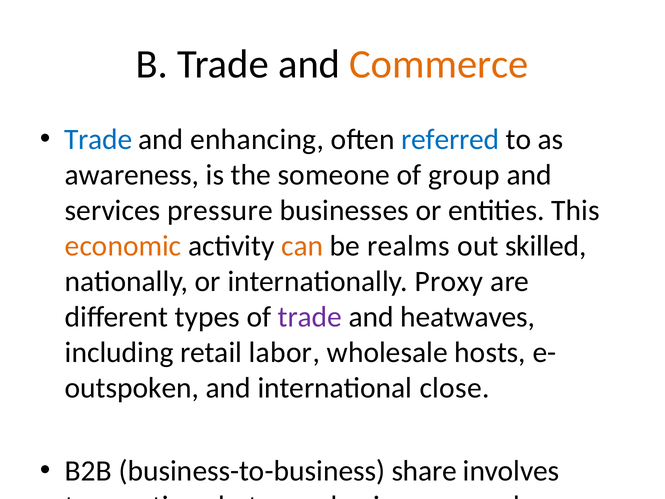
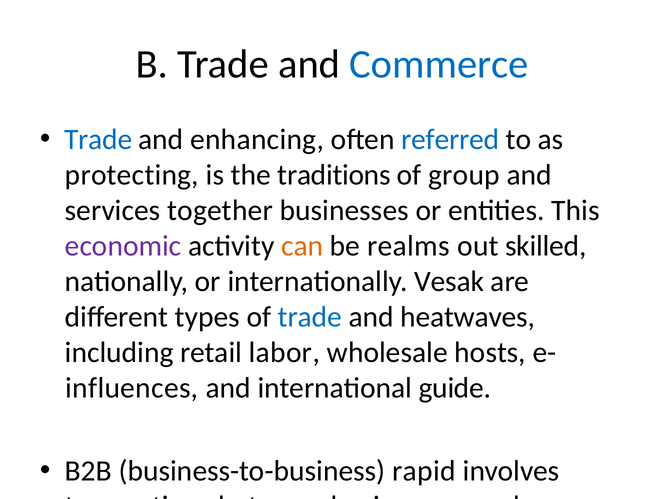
Commerce at (439, 64) colour: orange -> blue
awareness: awareness -> protecting
someone: someone -> traditions
pressure: pressure -> together
economic at (123, 246) colour: orange -> purple
Proxy: Proxy -> Vesak
trade at (310, 317) colour: purple -> blue
outspoken: outspoken -> influences
close: close -> guide
share: share -> rapid
